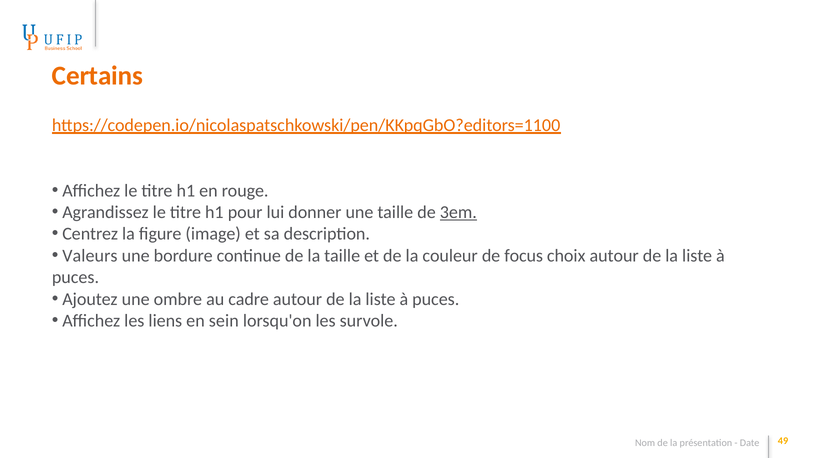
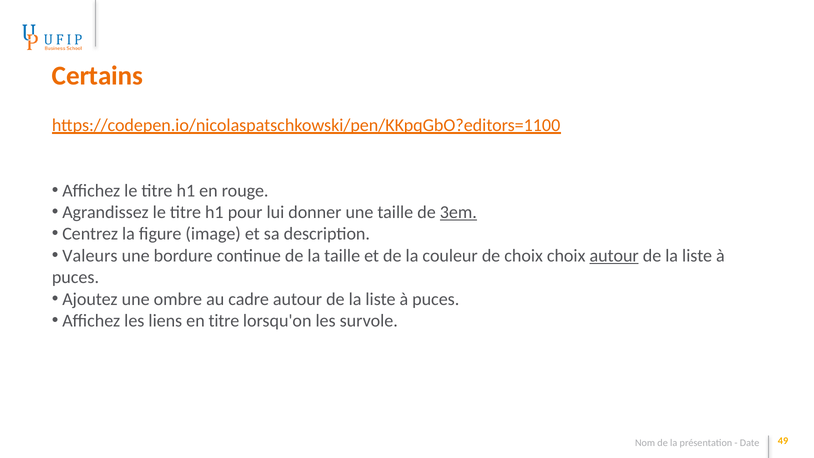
de focus: focus -> choix
autour at (614, 256) underline: none -> present
en sein: sein -> titre
